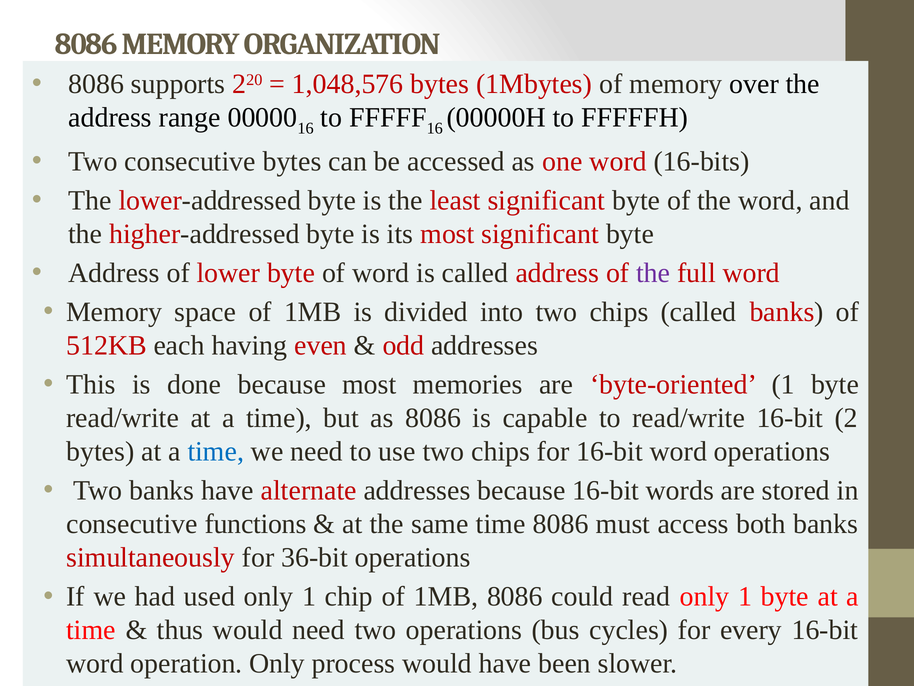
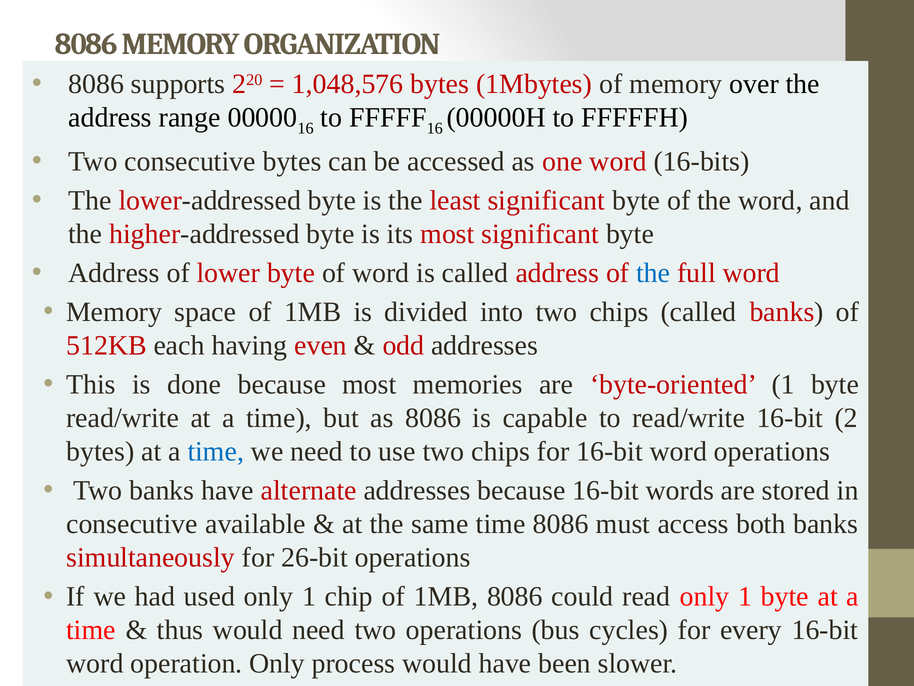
the at (653, 273) colour: purple -> blue
functions: functions -> available
36-bit: 36-bit -> 26-bit
